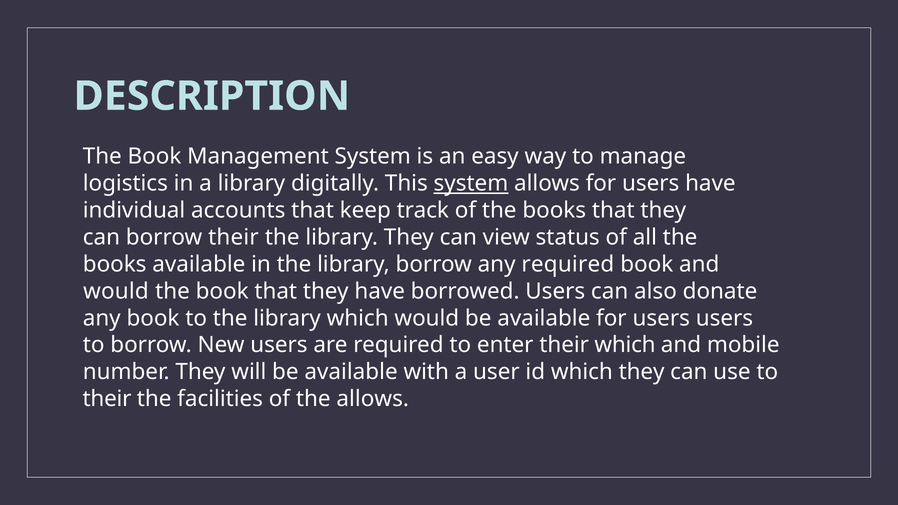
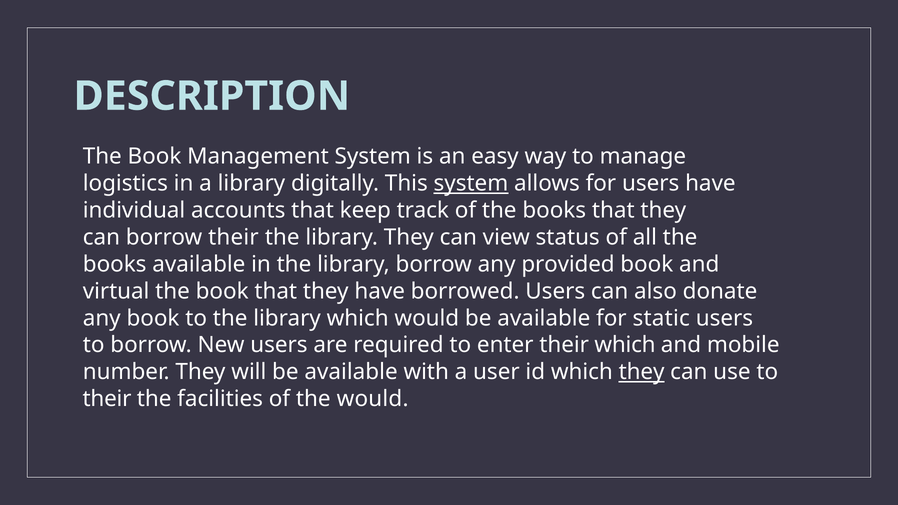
any required: required -> provided
would at (116, 291): would -> virtual
available for users: users -> static
they at (642, 372) underline: none -> present
the allows: allows -> would
